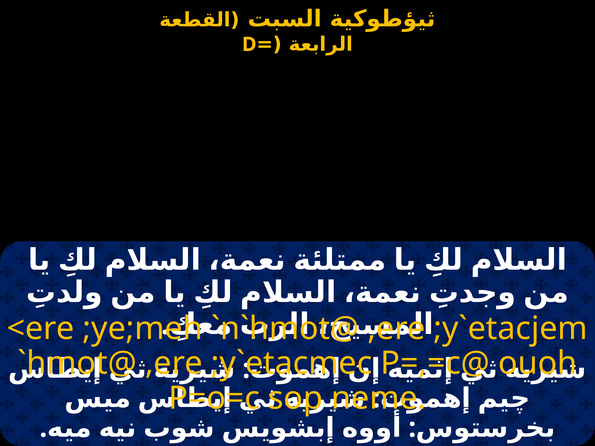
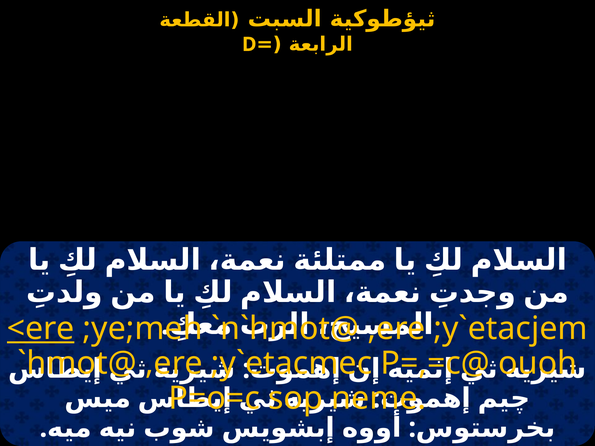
<ere underline: none -> present
